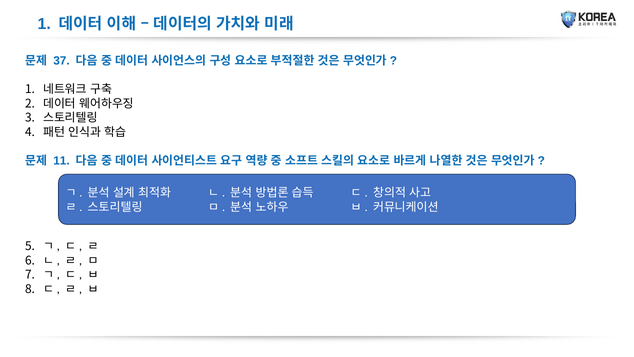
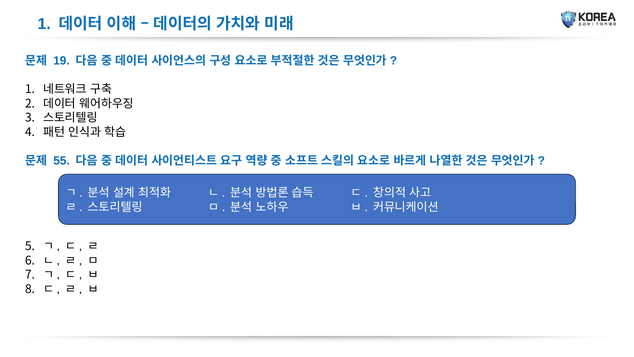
37: 37 -> 19
11: 11 -> 55
